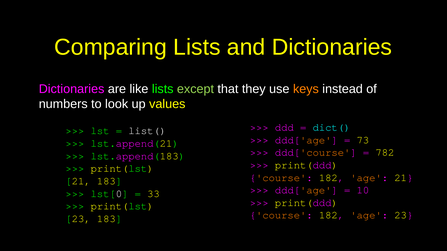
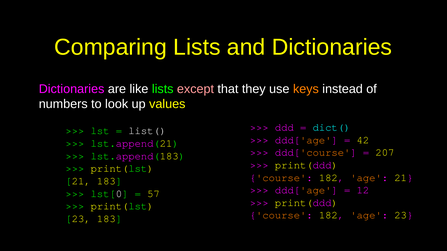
except colour: light green -> pink
73: 73 -> 42
782: 782 -> 207
10: 10 -> 12
33: 33 -> 57
